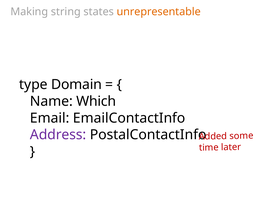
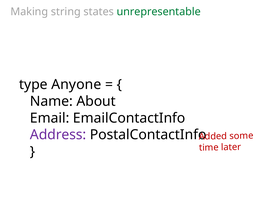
unrepresentable colour: orange -> green
Domain: Domain -> Anyone
Which: Which -> About
